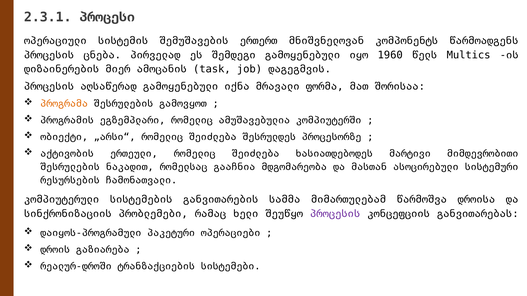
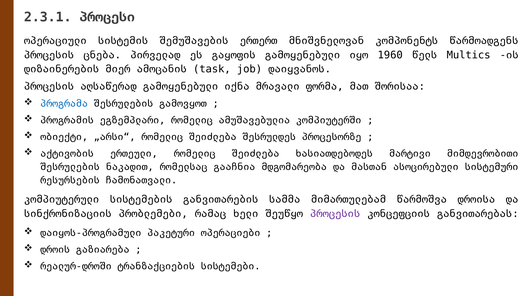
შემდეგი: შემდეგი -> გაყოფის
დაგეგმვის: დაგეგმვის -> დაიყვანოს
პროგრამა colour: orange -> blue
